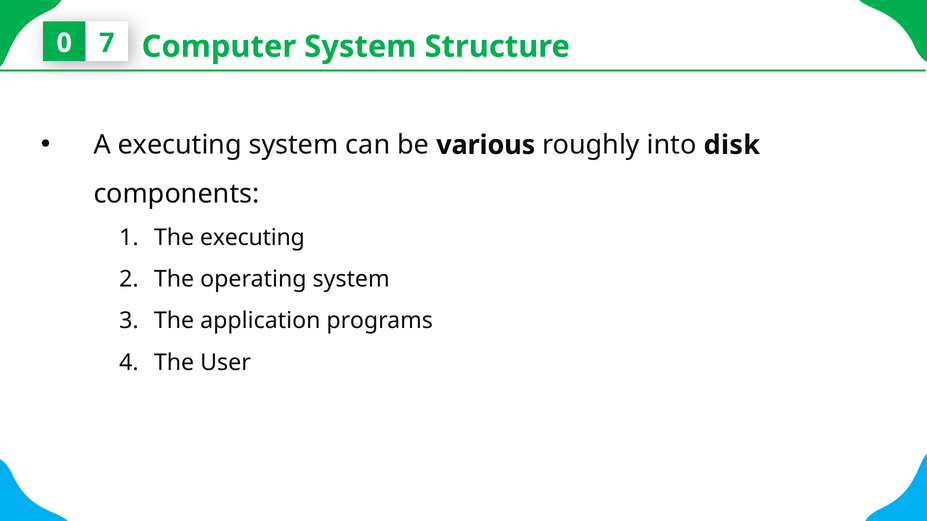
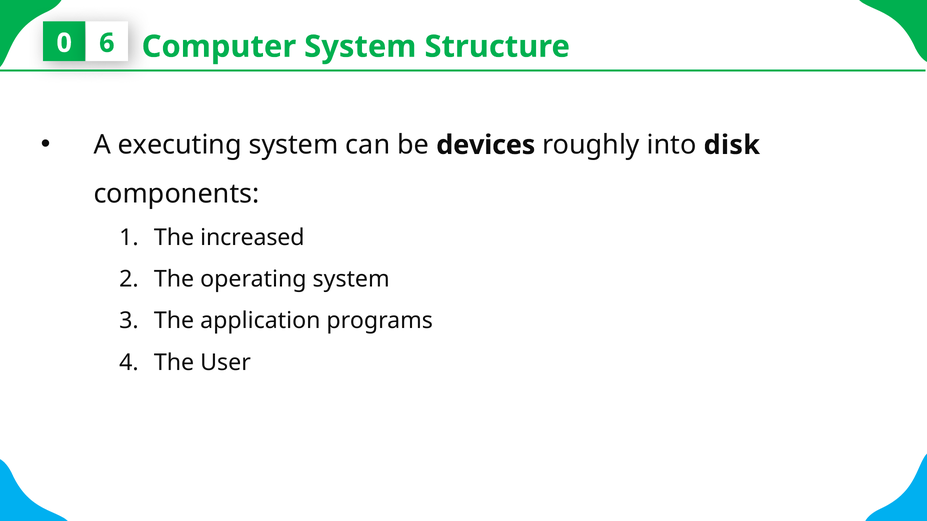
7: 7 -> 6
various: various -> devices
The executing: executing -> increased
